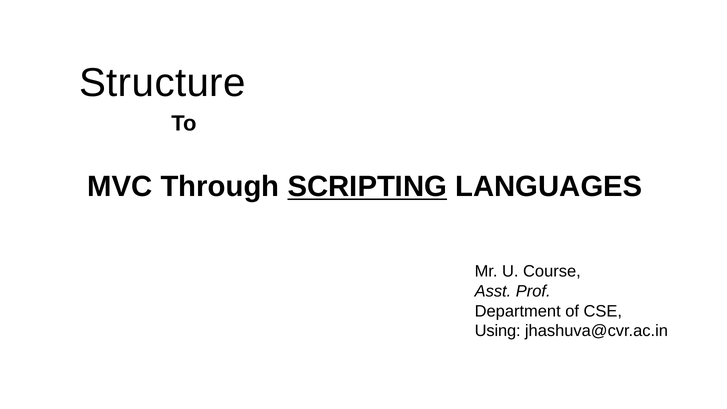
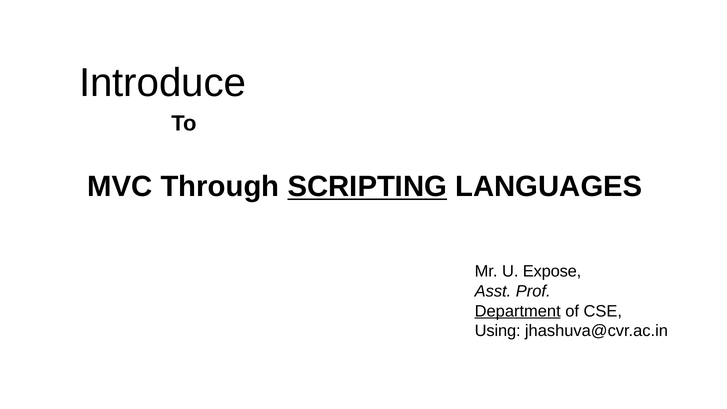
Structure: Structure -> Introduce
Course: Course -> Expose
Department underline: none -> present
